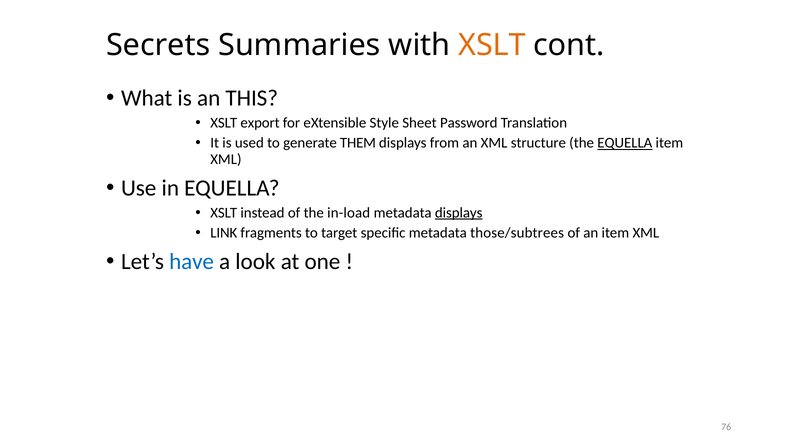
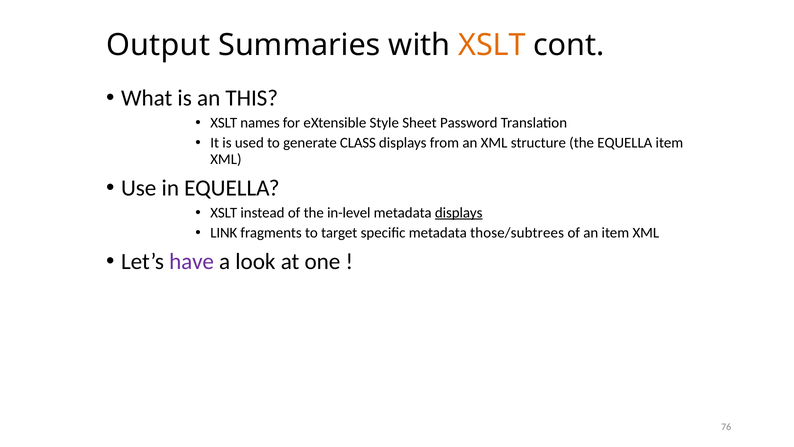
Secrets: Secrets -> Output
export: export -> names
THEM: THEM -> CLASS
EQUELLA at (625, 143) underline: present -> none
in-load: in-load -> in-level
have colour: blue -> purple
